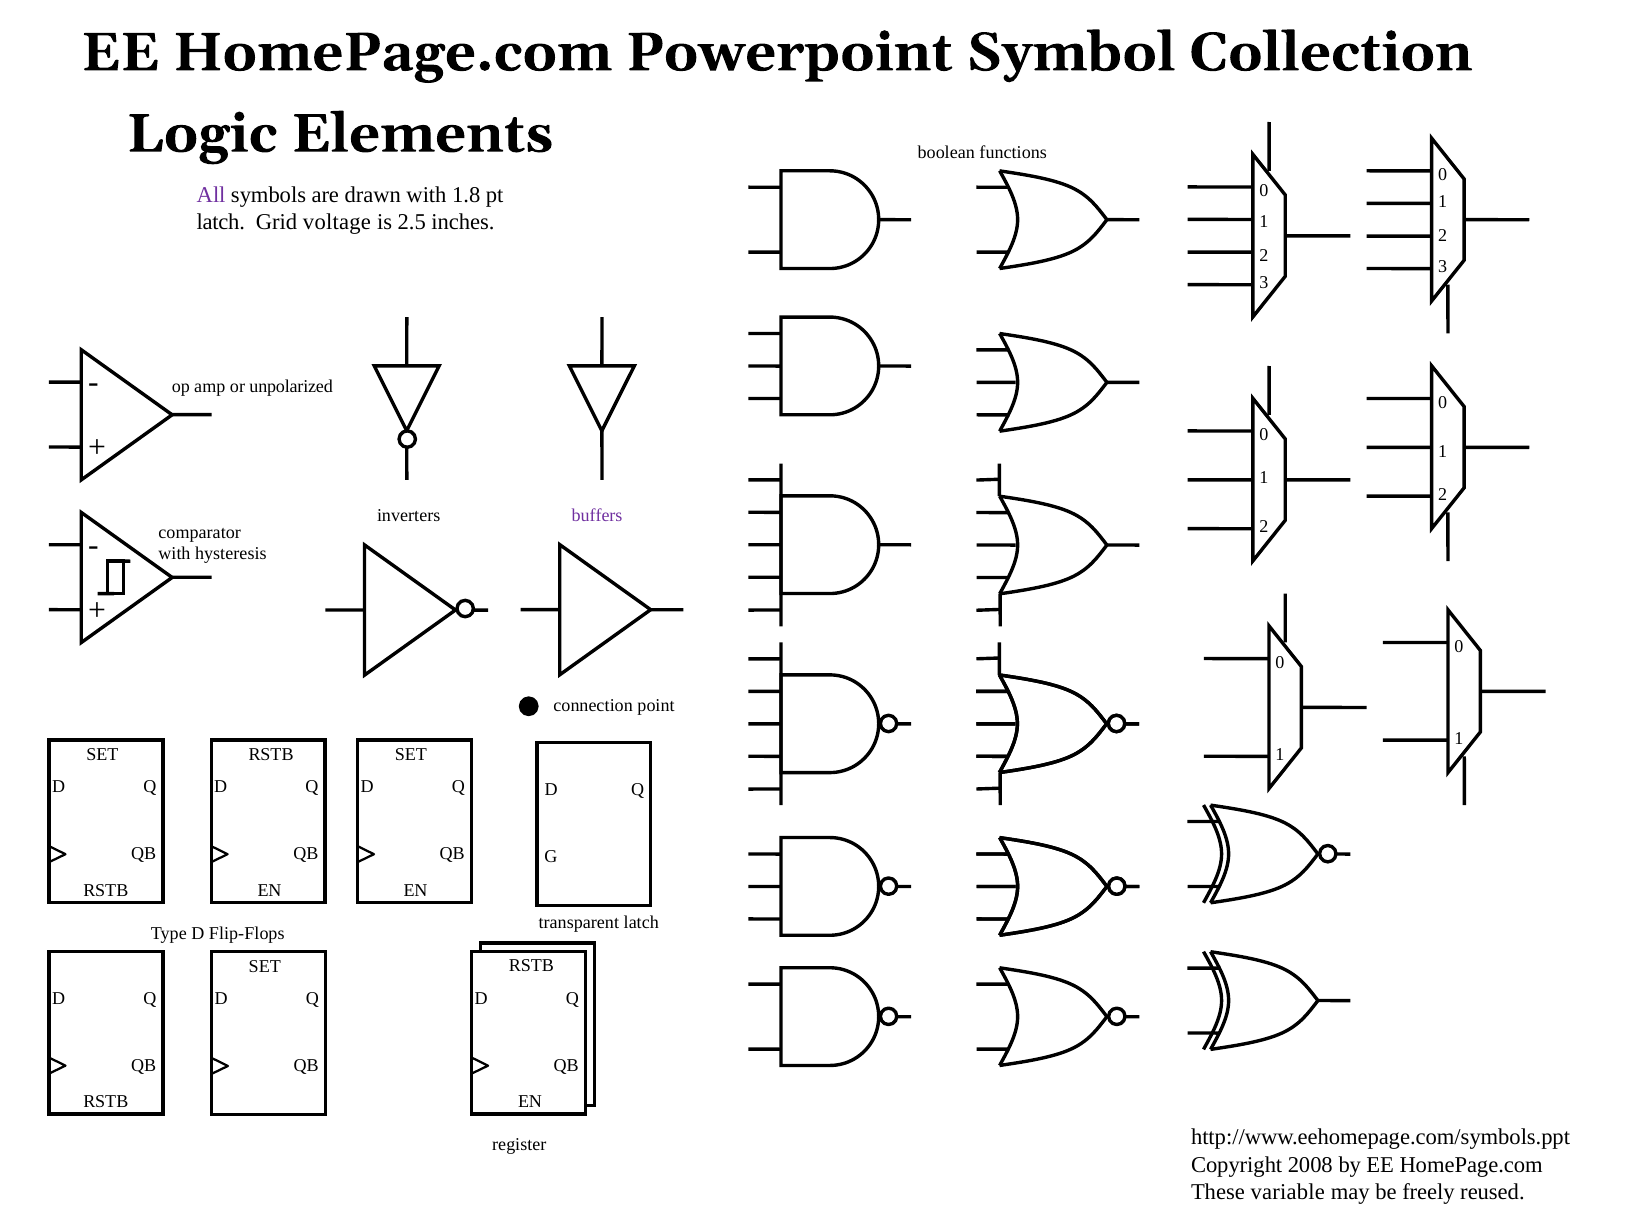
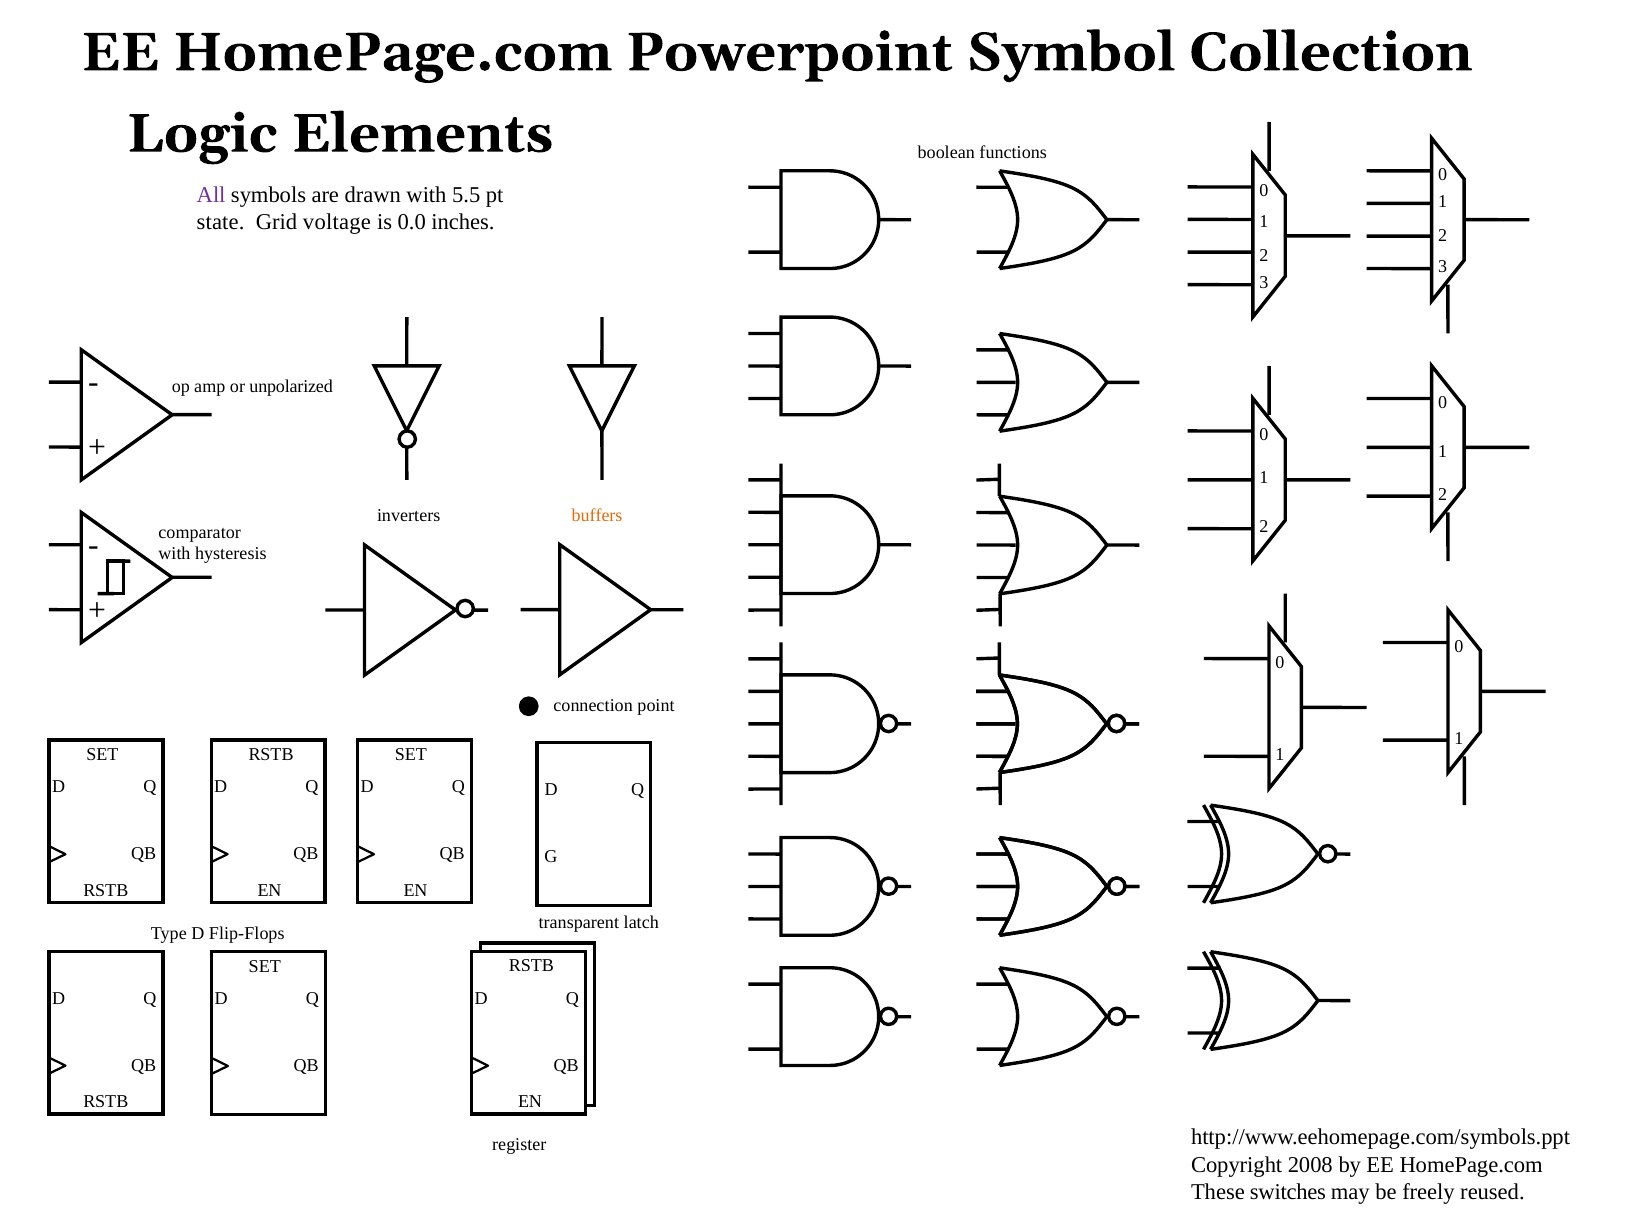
1.8: 1.8 -> 5.5
latch at (221, 222): latch -> state
2.5: 2.5 -> 0.0
buffers colour: purple -> orange
variable: variable -> switches
